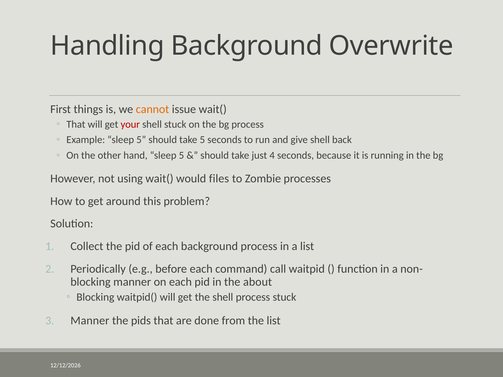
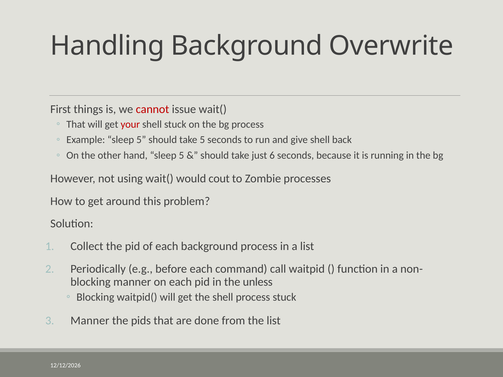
cannot colour: orange -> red
4: 4 -> 6
files: files -> cout
about: about -> unless
